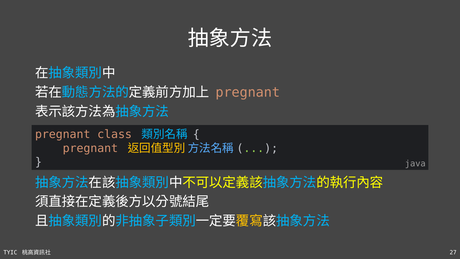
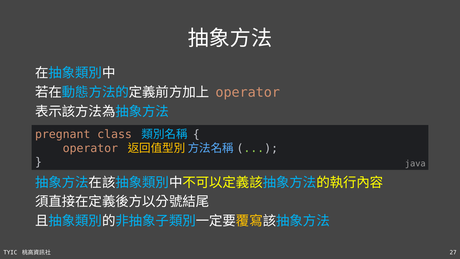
pregnant at (248, 92): pregnant -> operator
pregnant at (90, 148): pregnant -> operator
